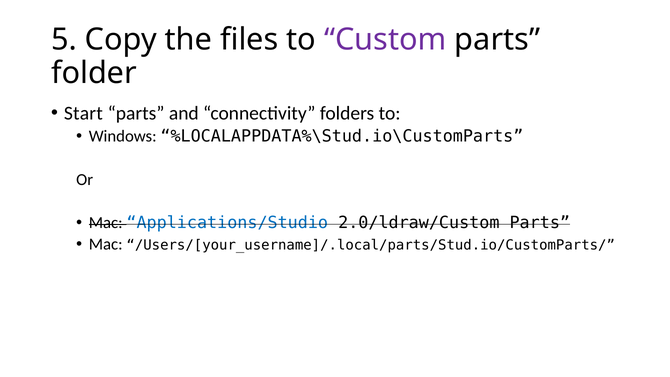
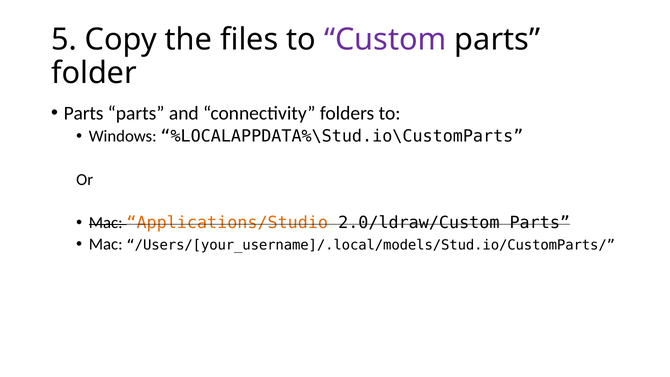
Start at (83, 113): Start -> Parts
Applications/Studio colour: blue -> orange
/Users/[your_username]/.local/parts/Stud.io/CustomParts/: /Users/[your_username]/.local/parts/Stud.io/CustomParts/ -> /Users/[your_username]/.local/models/Stud.io/CustomParts/
